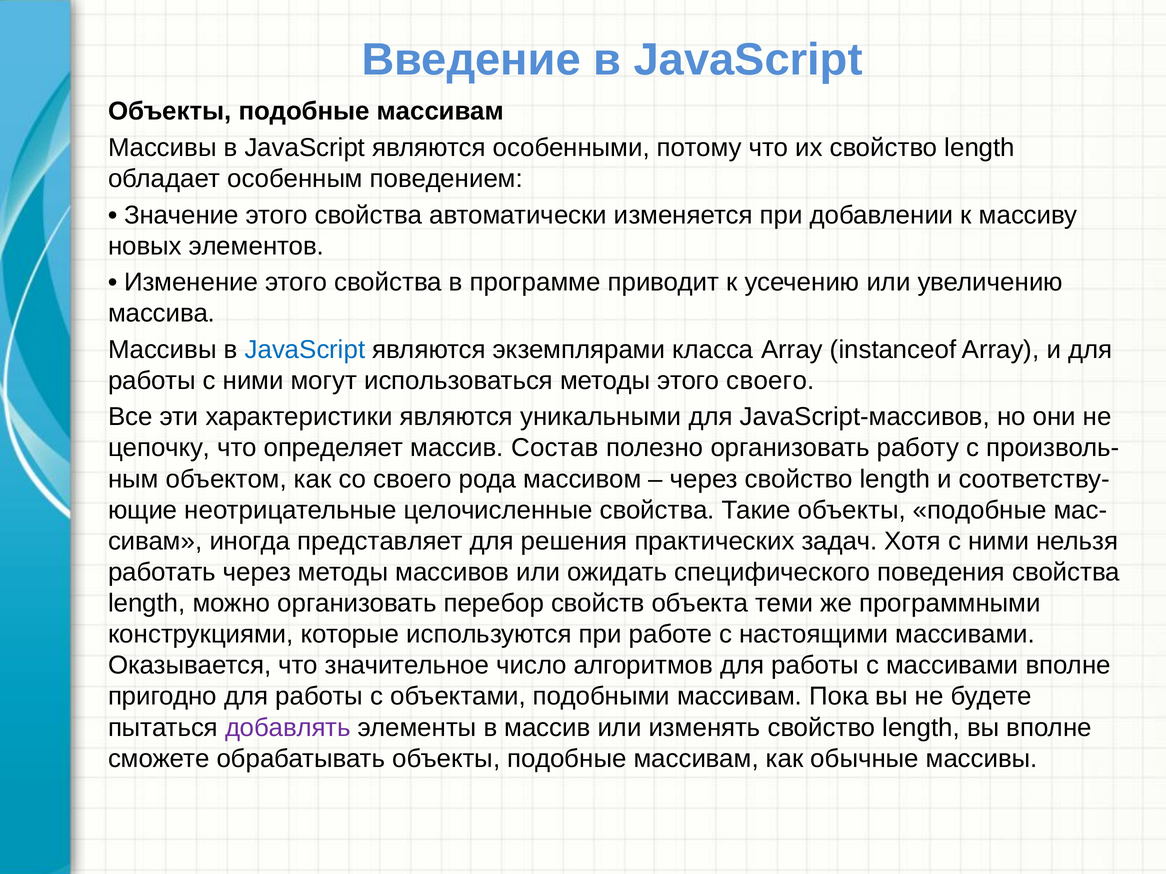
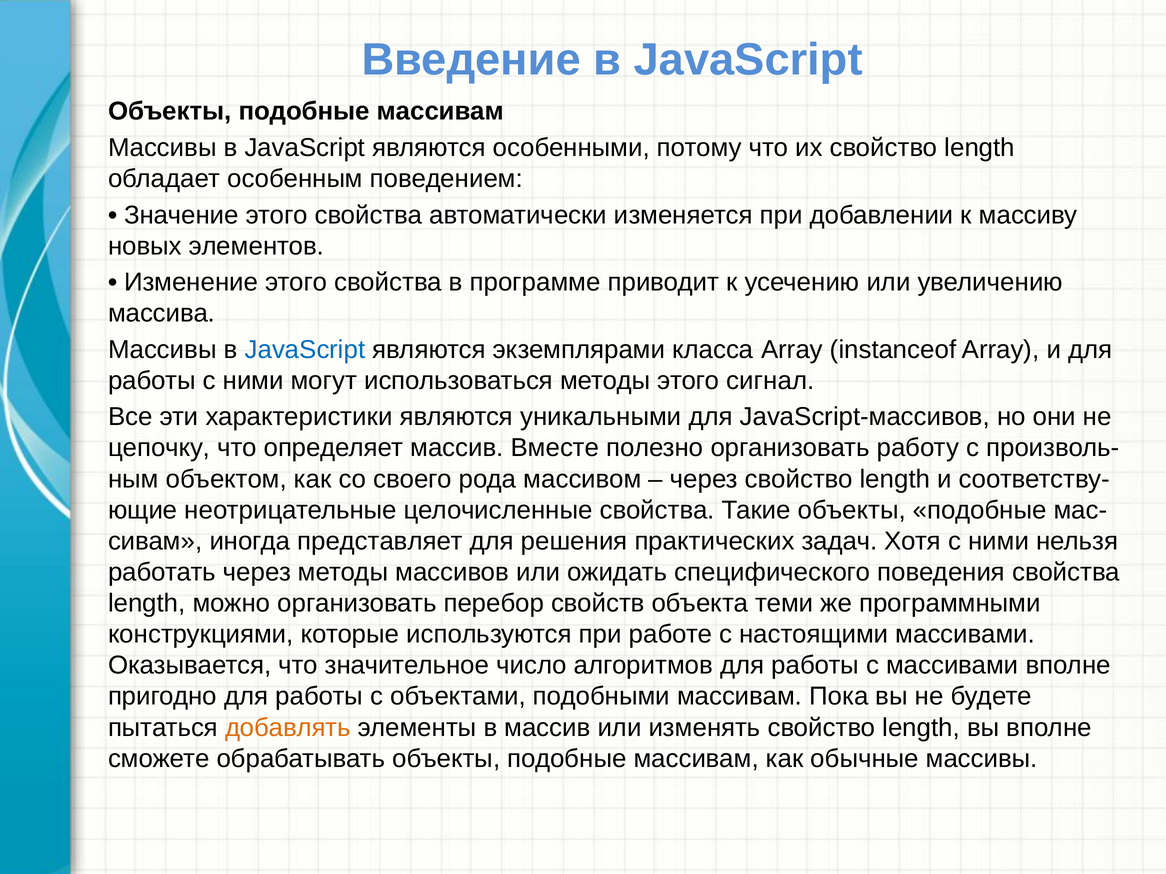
этого своего: своего -> сигнал
Состав: Состав -> Вместе
добавлять colour: purple -> orange
